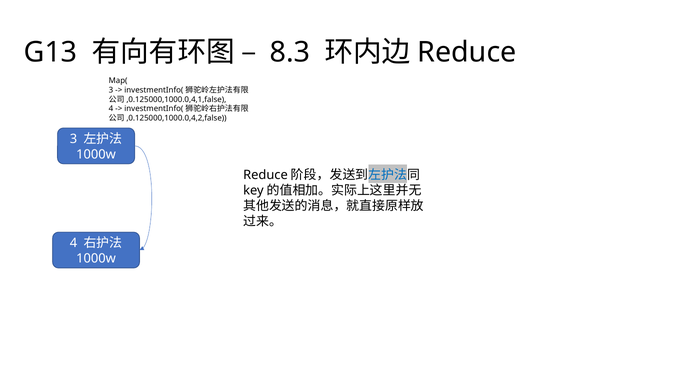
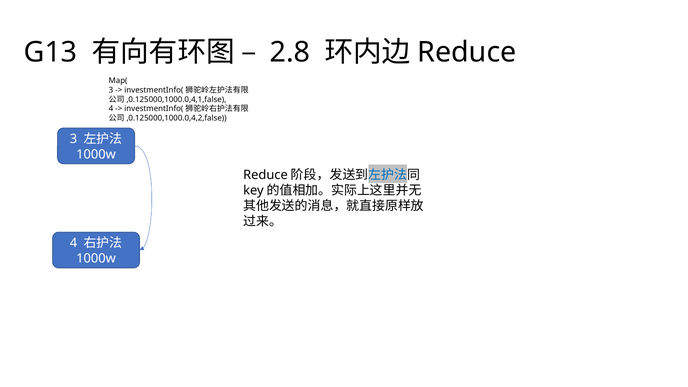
8.3: 8.3 -> 2.8
